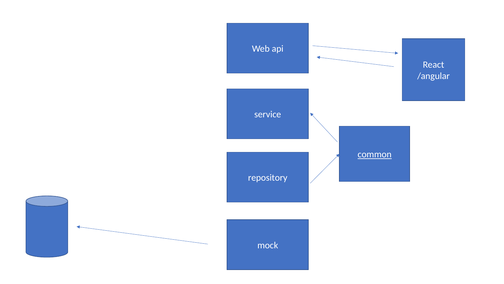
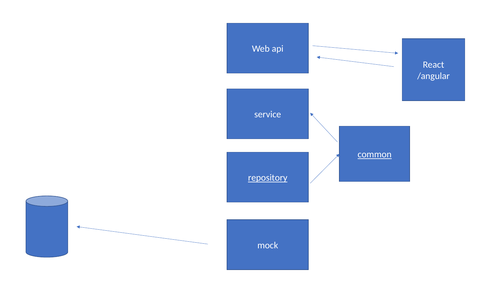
repository underline: none -> present
